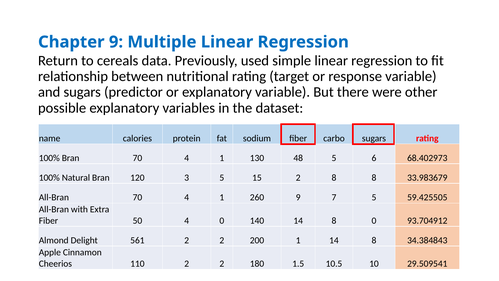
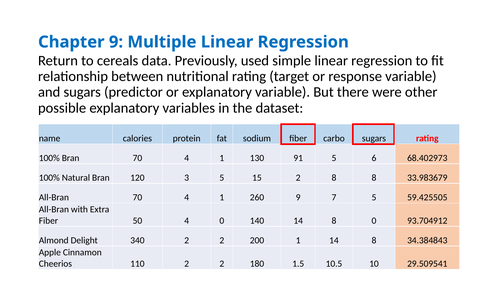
48: 48 -> 91
561: 561 -> 340
